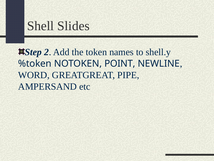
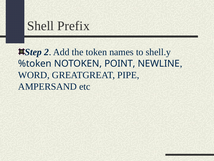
Slides: Slides -> Prefix
